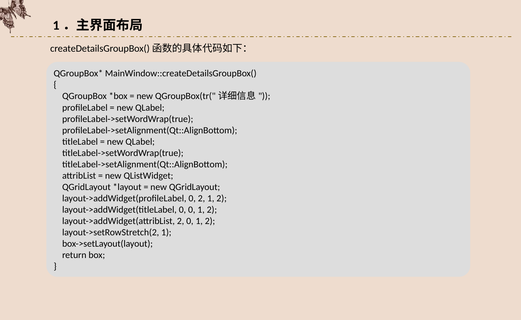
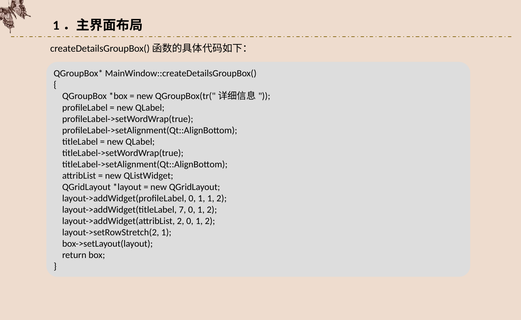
layout->addWidget(profileLabel 0 2: 2 -> 1
layout->addWidget(titleLabel 0: 0 -> 7
